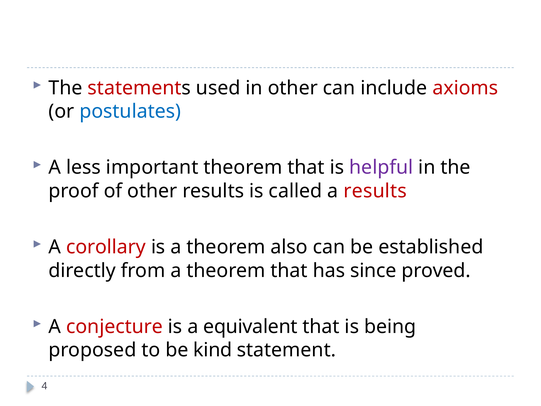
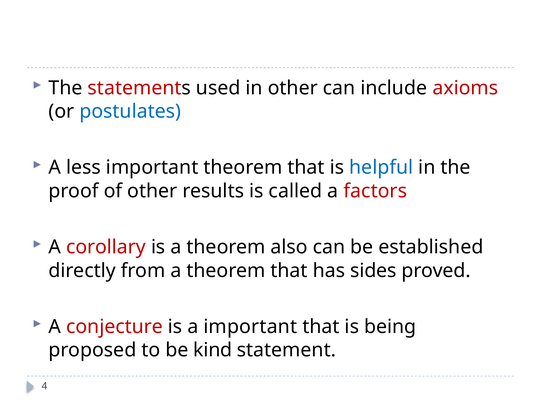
helpful colour: purple -> blue
a results: results -> factors
since: since -> sides
a equivalent: equivalent -> important
